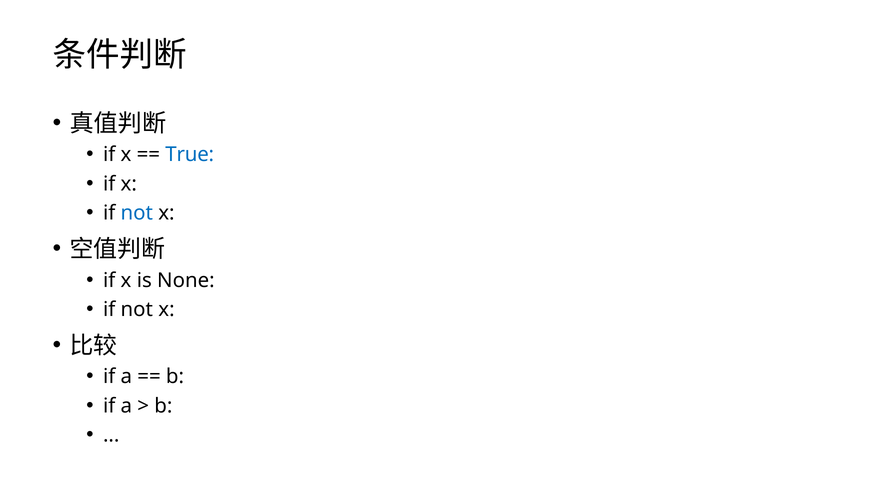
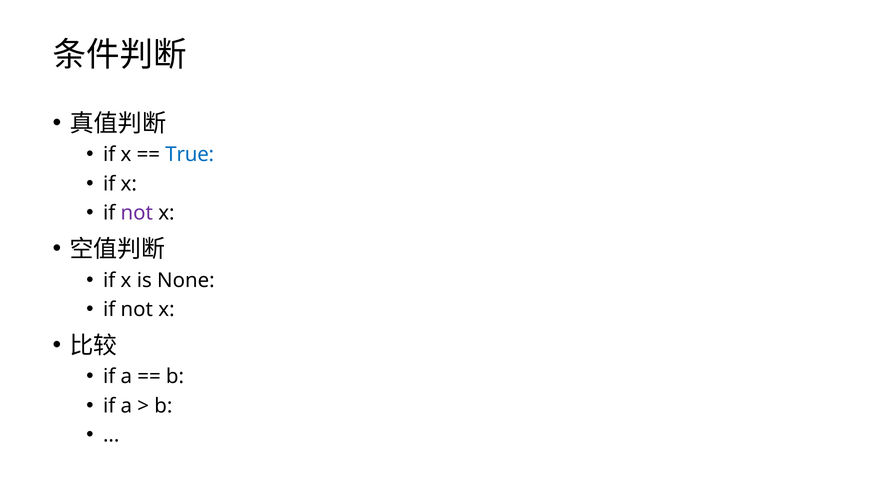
not at (137, 213) colour: blue -> purple
